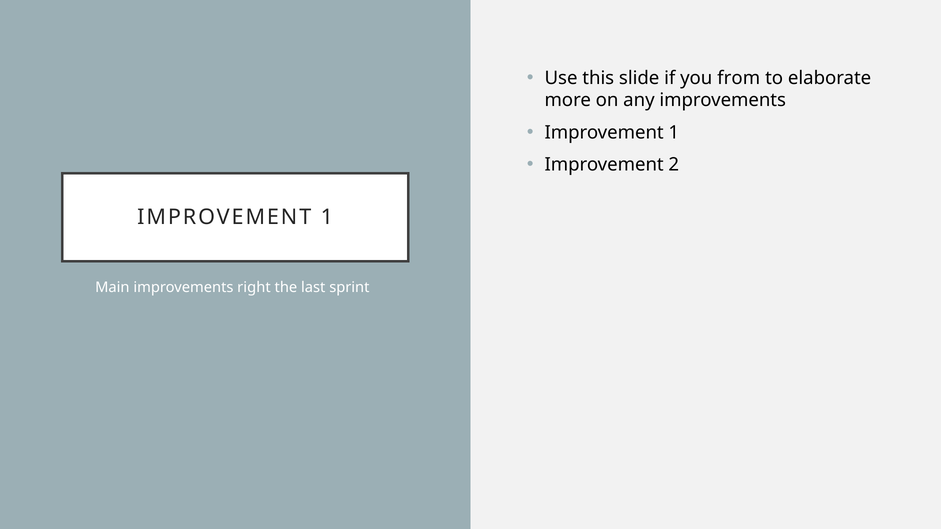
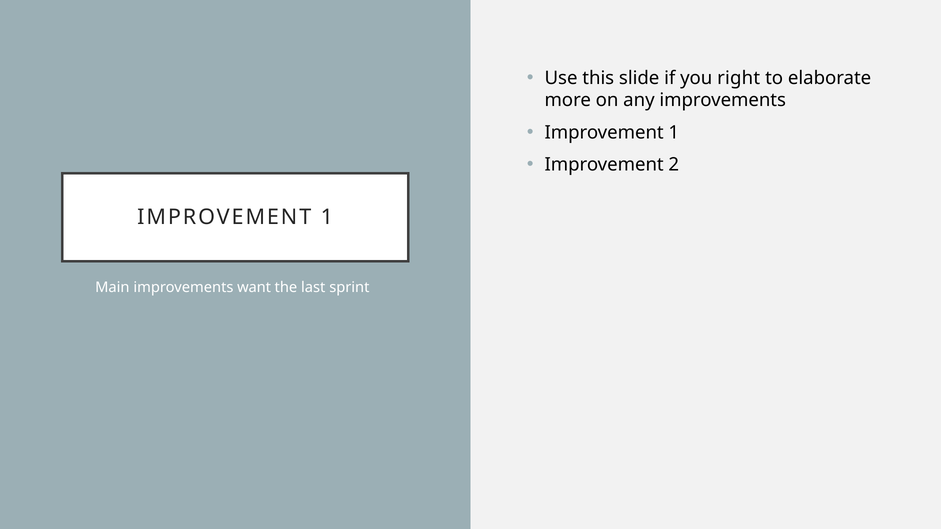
from: from -> right
right: right -> want
